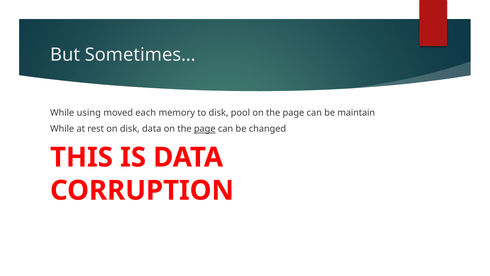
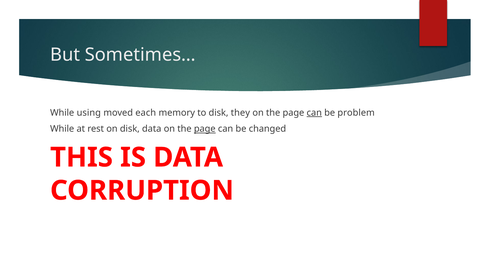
pool: pool -> they
can at (314, 113) underline: none -> present
maintain: maintain -> problem
